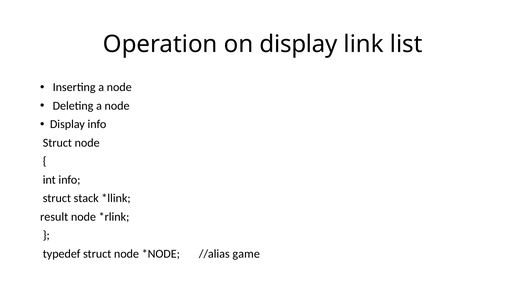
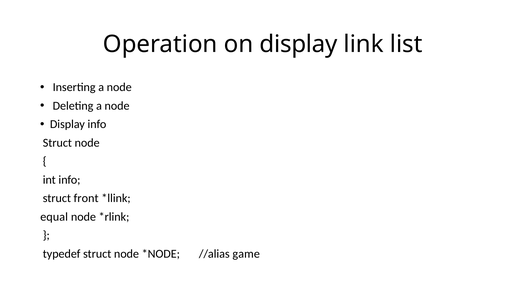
stack: stack -> front
result: result -> equal
